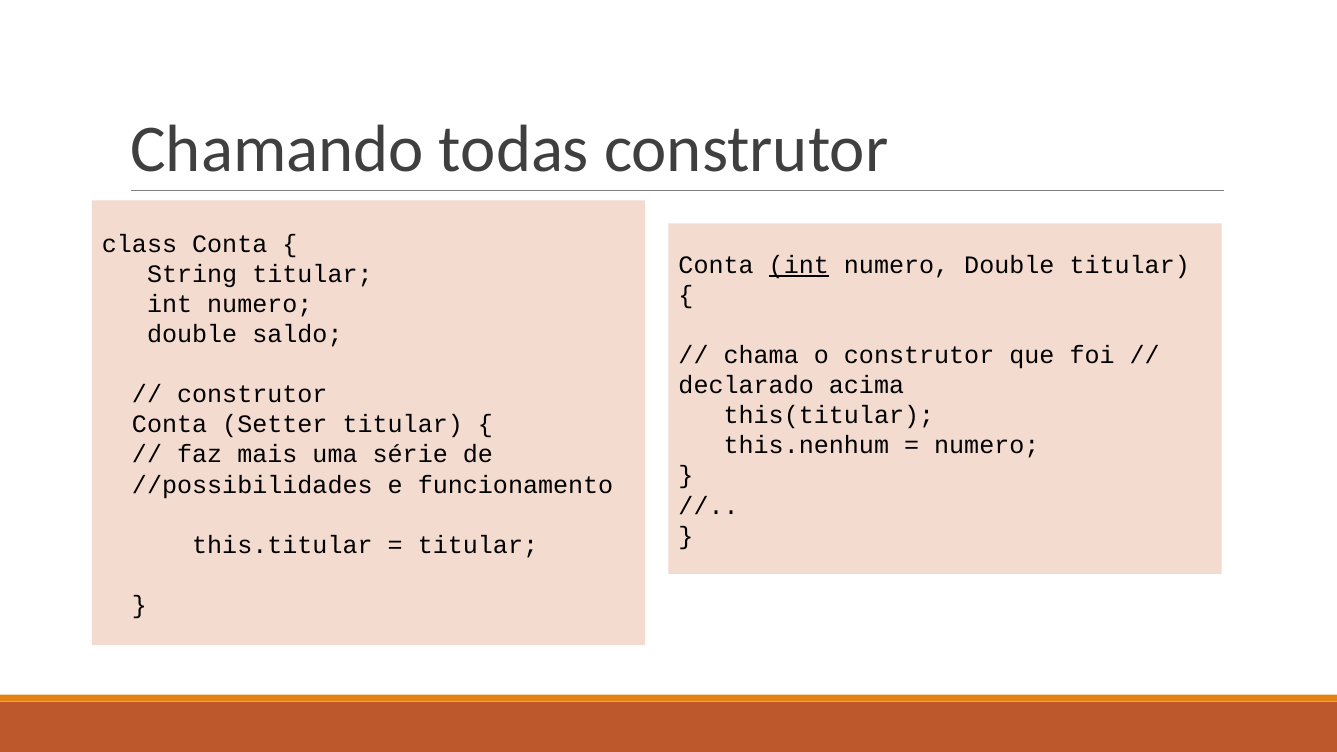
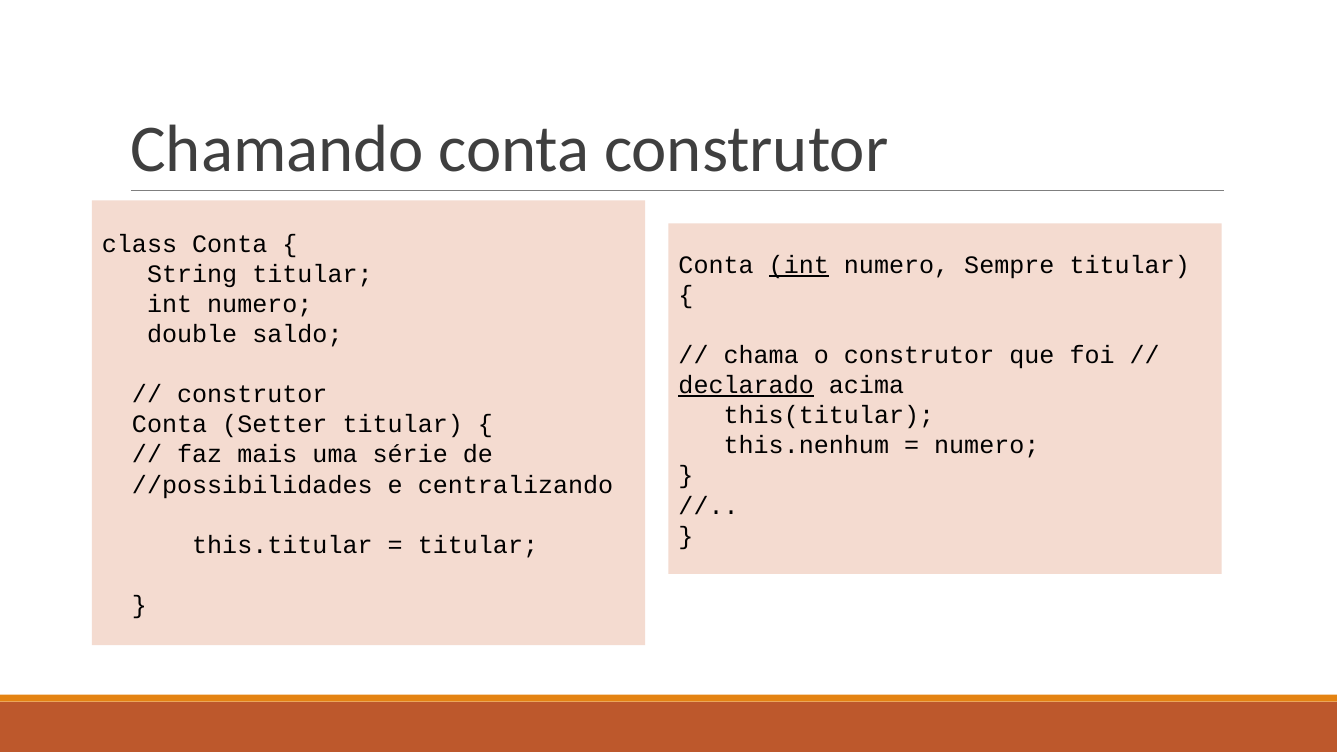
Chamando todas: todas -> conta
Double at (1009, 265): Double -> Sempre
declarado underline: none -> present
funcionamento: funcionamento -> centralizando
